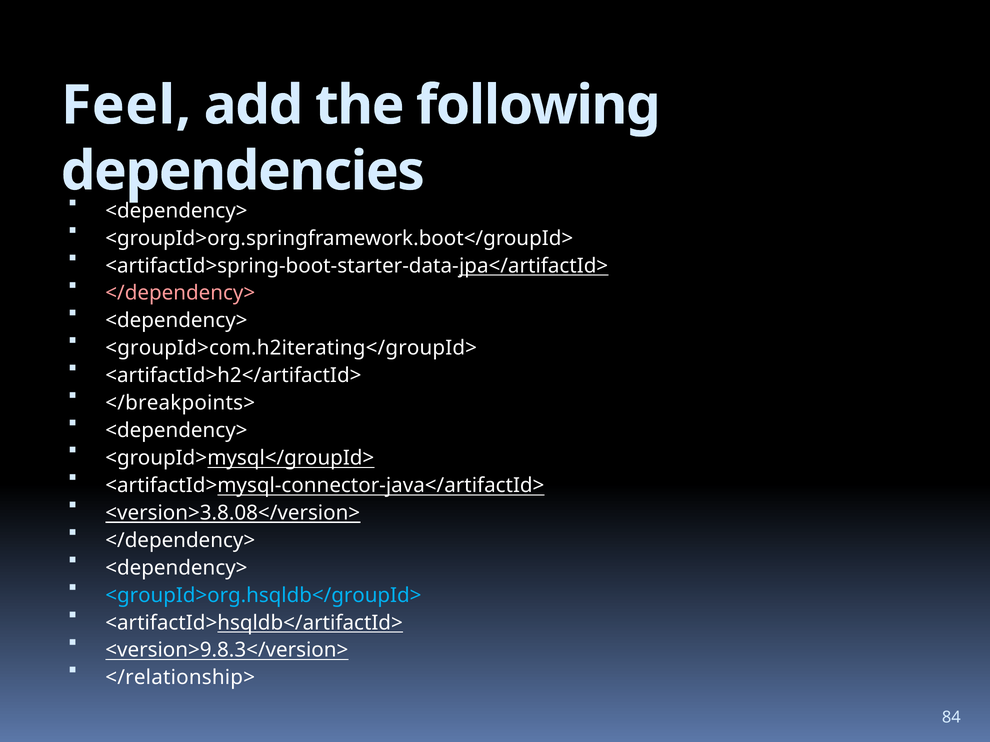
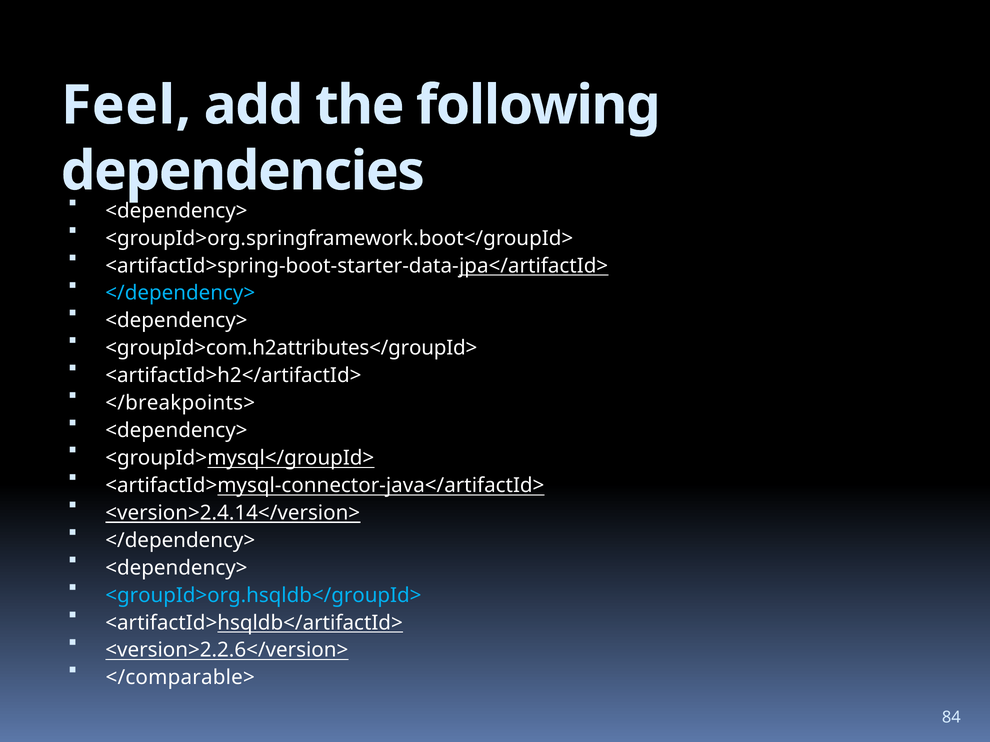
</dependency> at (180, 293) colour: pink -> light blue
<groupId>com.h2iterating</groupId>: <groupId>com.h2iterating</groupId> -> <groupId>com.h2attributes</groupId>
<version>3.8.08</version>: <version>3.8.08</version> -> <version>2.4.14</version>
<version>9.8.3</version>: <version>9.8.3</version> -> <version>2.2.6</version>
</relationship>: </relationship> -> </comparable>
